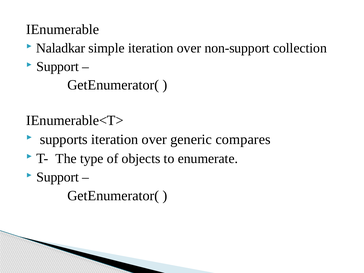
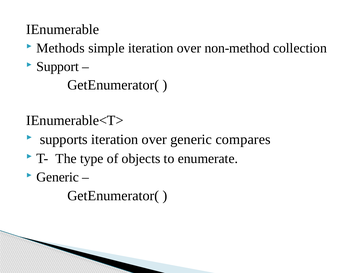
Naladkar: Naladkar -> Methods
non-support: non-support -> non-method
Support at (58, 177): Support -> Generic
